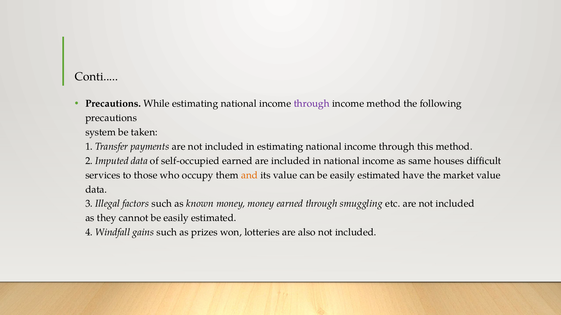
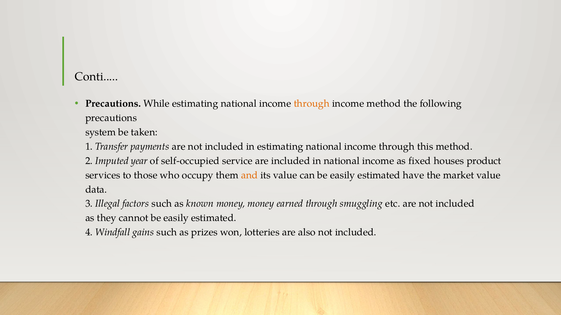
through at (312, 104) colour: purple -> orange
Imputed data: data -> year
self-occupied earned: earned -> service
same: same -> fixed
difficult: difficult -> product
